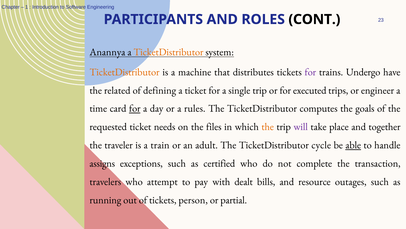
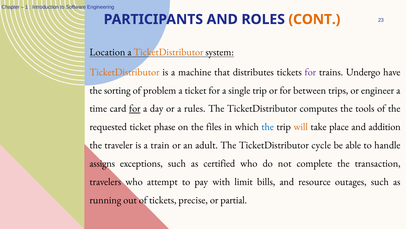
CONT colour: black -> orange
Anannya: Anannya -> Location
related: related -> sorting
defining: defining -> problem
executed: executed -> between
goals: goals -> tools
needs: needs -> phase
the at (268, 127) colour: orange -> blue
will colour: purple -> orange
together: together -> addition
able underline: present -> none
dealt: dealt -> limit
person: person -> precise
